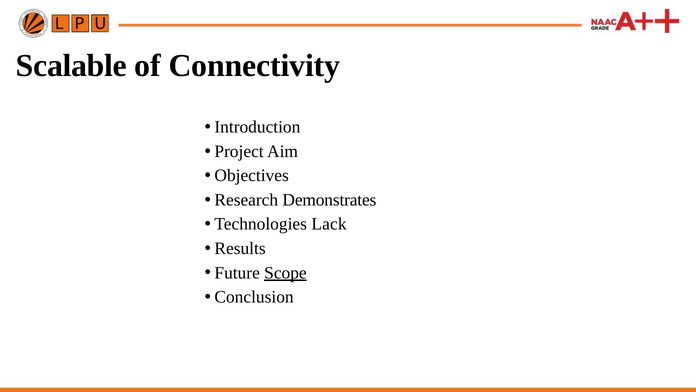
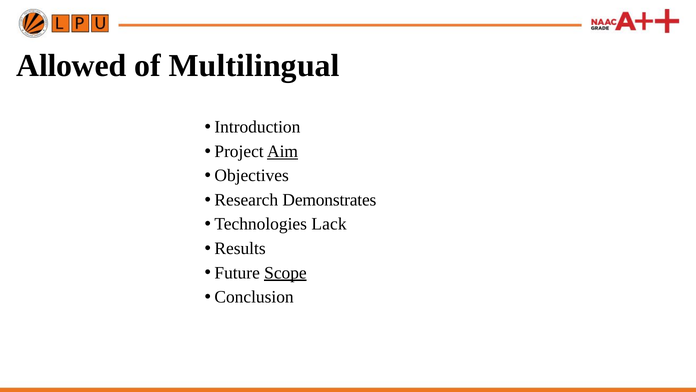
Scalable: Scalable -> Allowed
Connectivity: Connectivity -> Multilingual
Aim underline: none -> present
